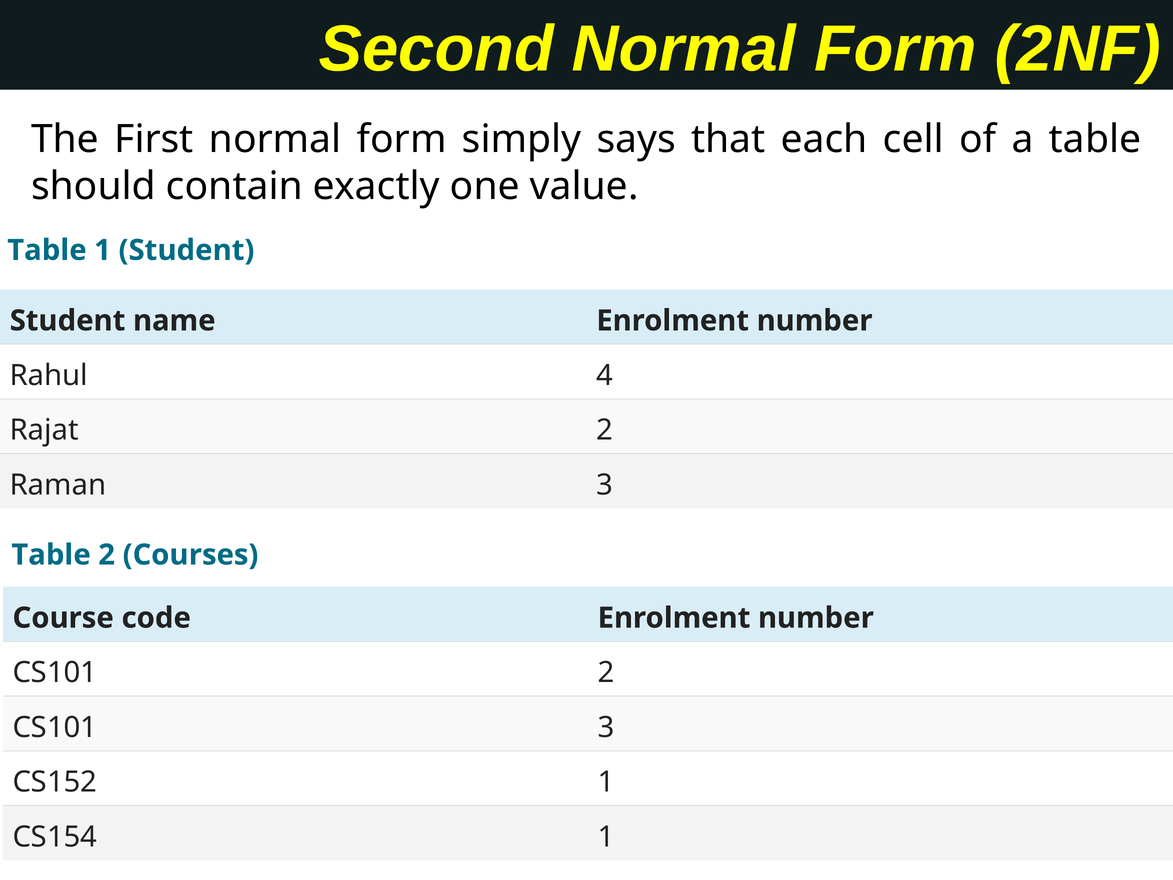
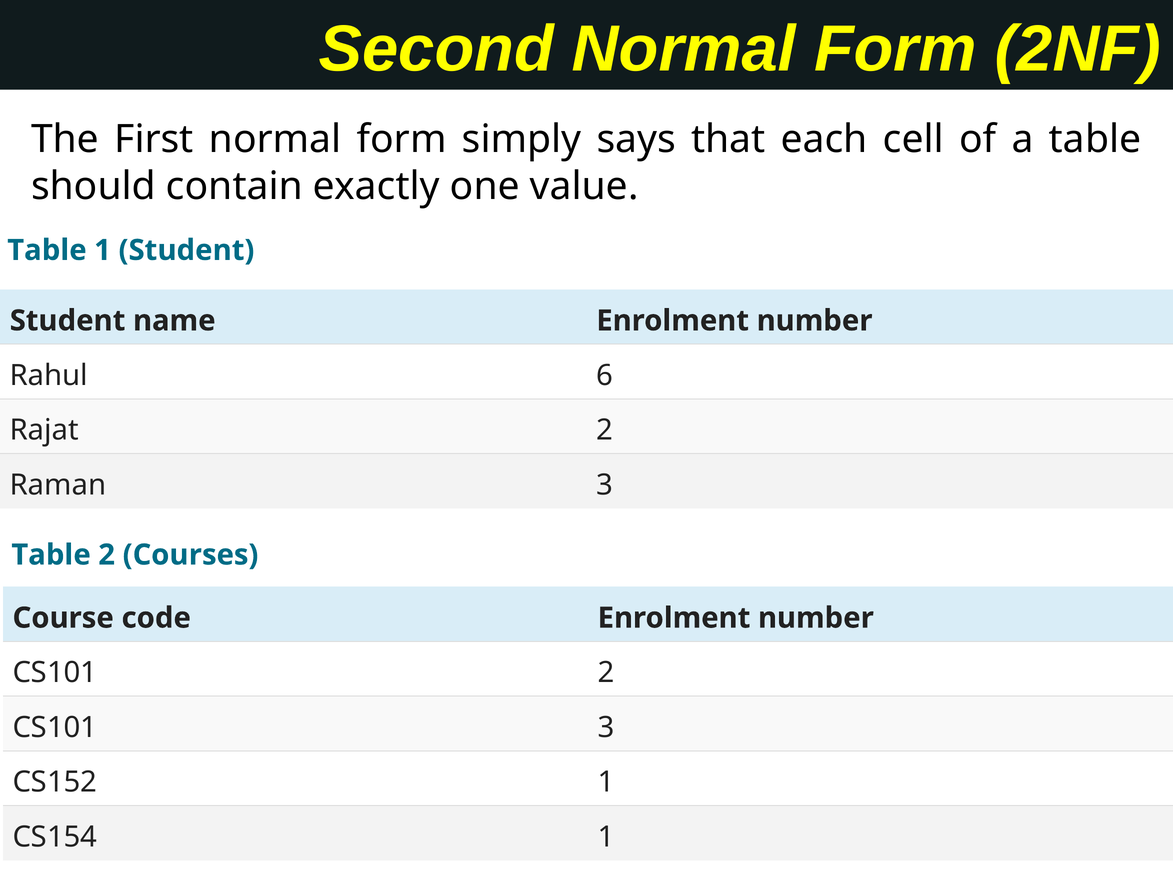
4: 4 -> 6
